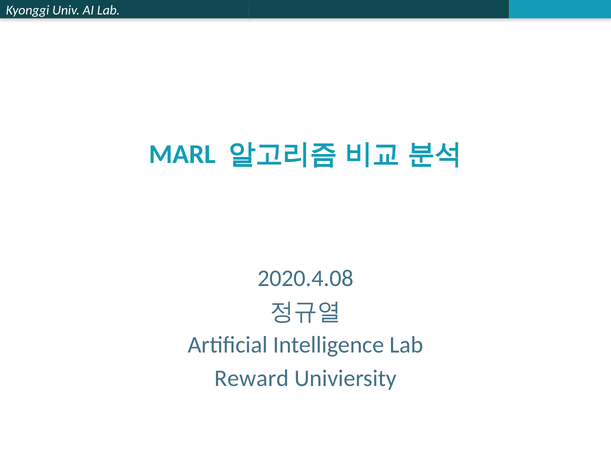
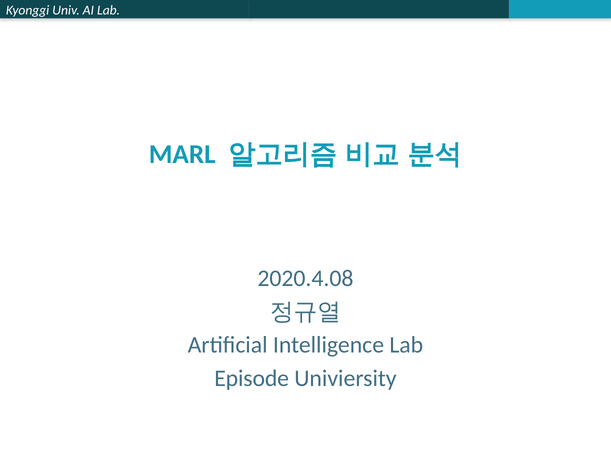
Reward: Reward -> Episode
